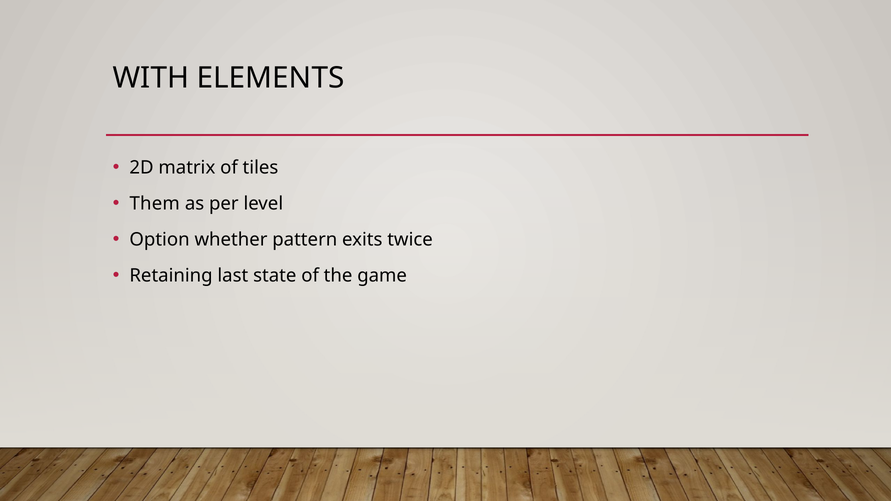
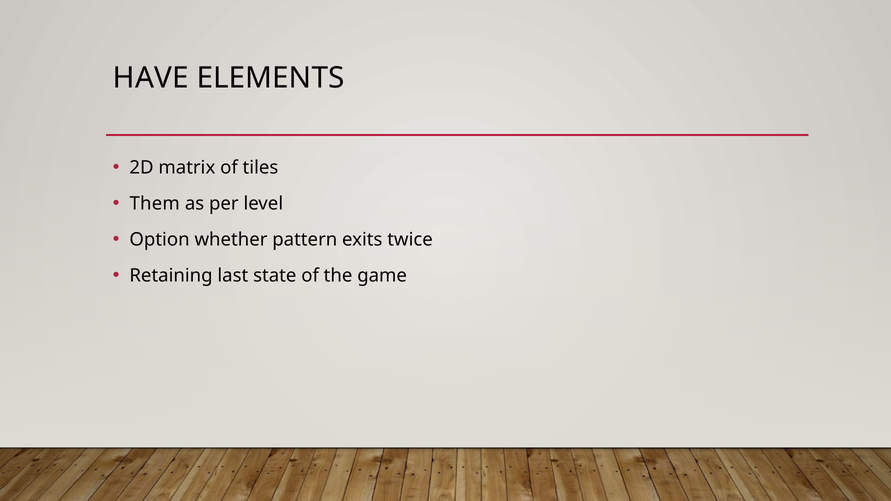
WITH: WITH -> HAVE
